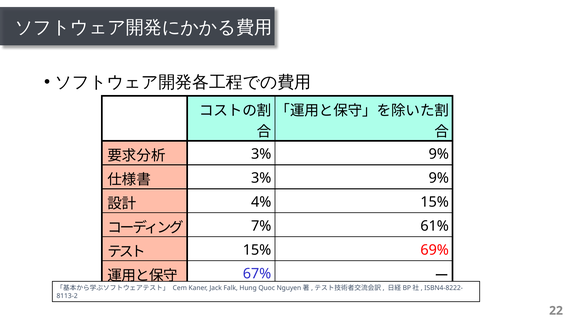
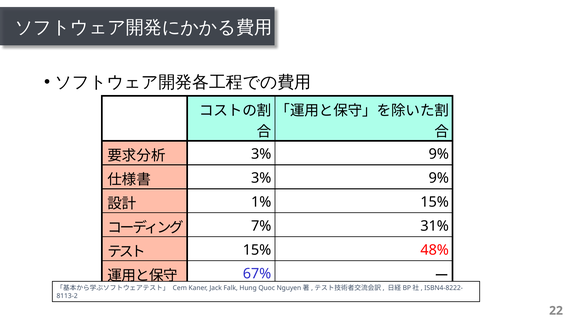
4%: 4% -> 1%
61%: 61% -> 31%
69%: 69% -> 48%
